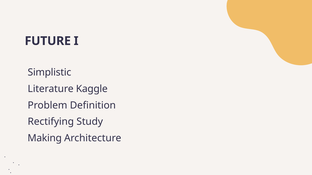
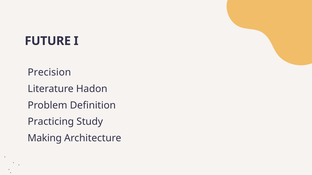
Simplistic: Simplistic -> Precision
Kaggle: Kaggle -> Hadon
Rectifying: Rectifying -> Practicing
